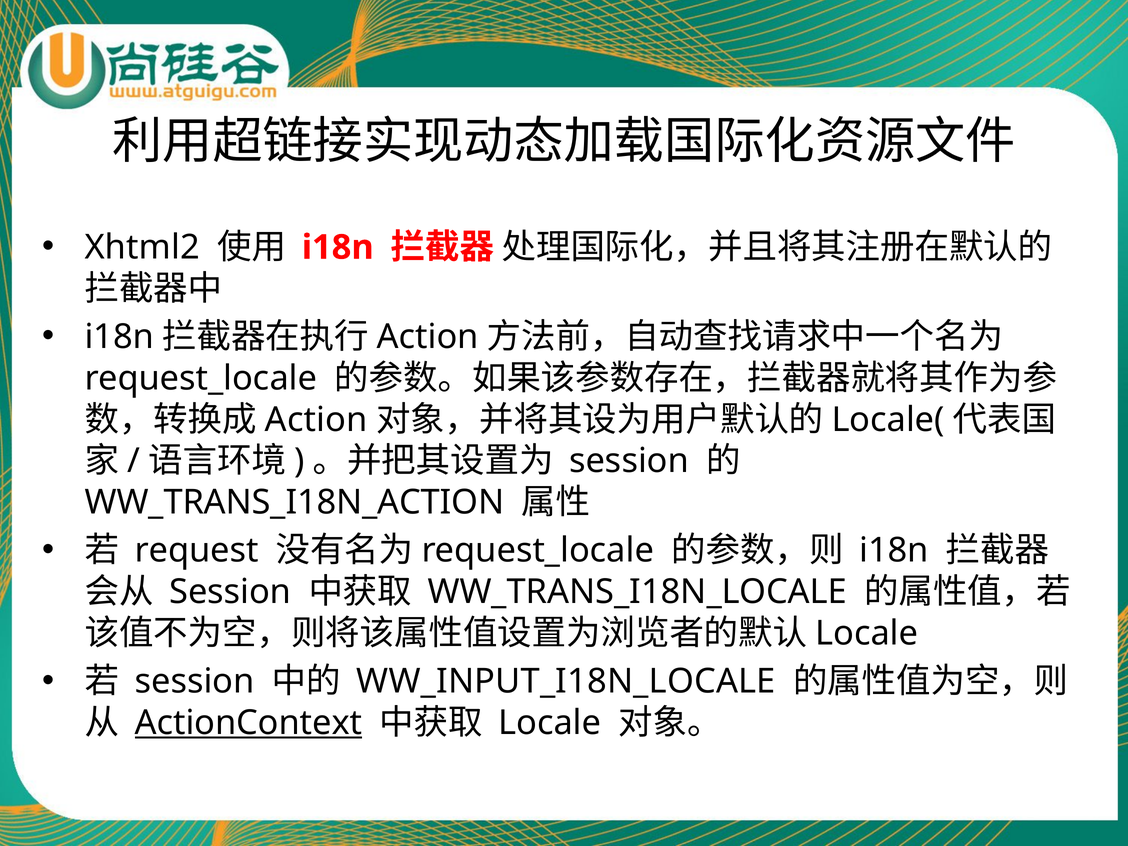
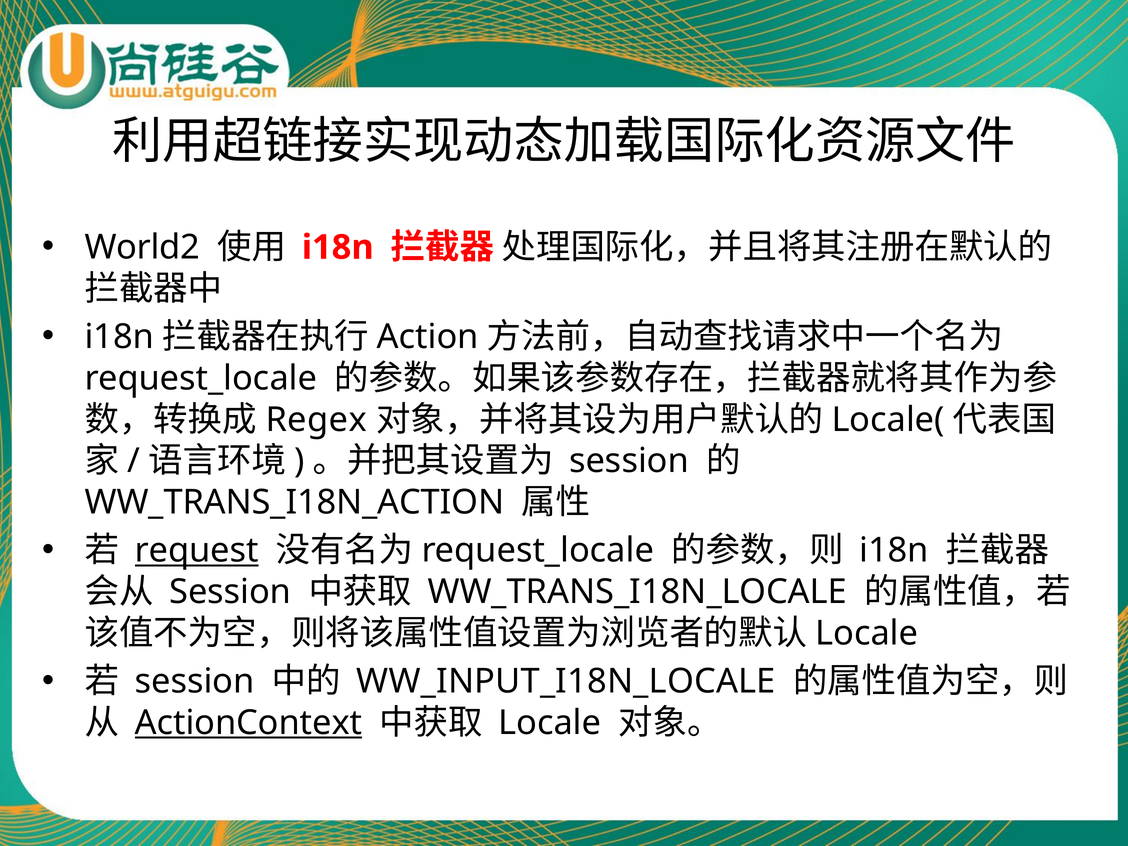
Xhtml2: Xhtml2 -> World2
Action at (316, 420): Action -> Regex
request underline: none -> present
